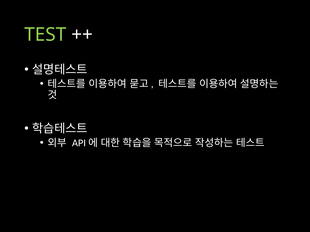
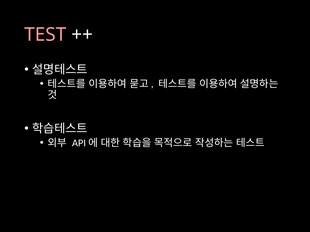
TEST colour: light green -> pink
